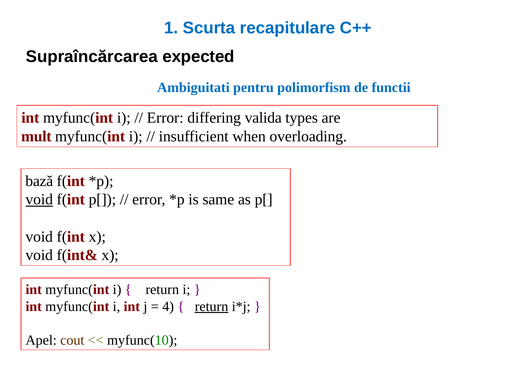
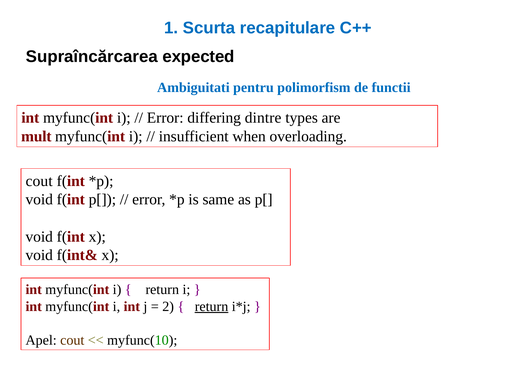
valida: valida -> dintre
bază at (39, 181): bază -> cout
void at (39, 199) underline: present -> none
4: 4 -> 2
